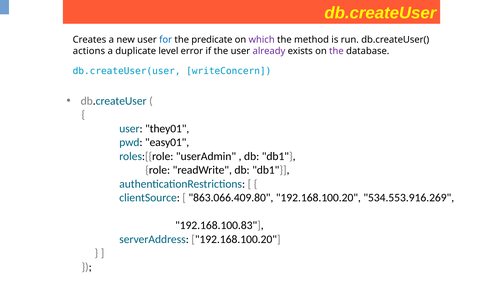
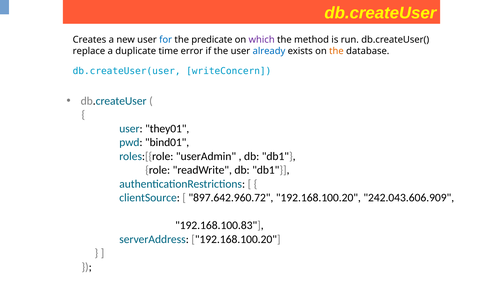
actions: actions -> replace
level: level -> time
already colour: purple -> blue
the at (336, 51) colour: purple -> orange
easy01: easy01 -> bind01
863.066.409.80: 863.066.409.80 -> 897.642.960.72
534.553.916.269: 534.553.916.269 -> 242.043.606.909
